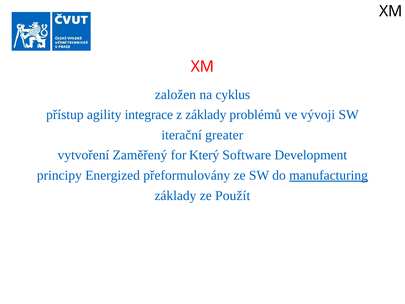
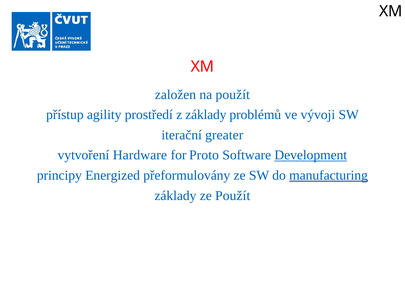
na cyklus: cyklus -> použít
integrace: integrace -> prostředí
Zaměřený: Zaměřený -> Hardware
Který: Který -> Proto
Development underline: none -> present
